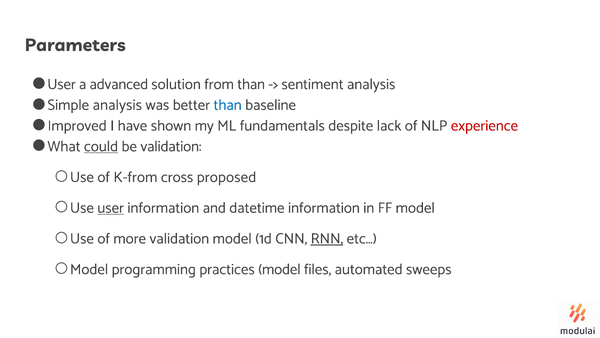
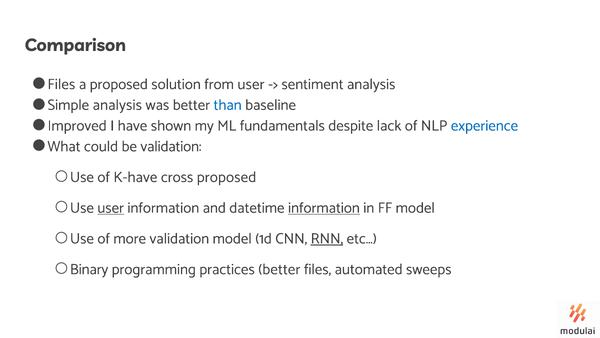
Parameters: Parameters -> Comparison
User at (61, 84): User -> Files
a advanced: advanced -> proposed
from than: than -> user
experience colour: red -> blue
could underline: present -> none
K-from: K-from -> K-have
information at (324, 207) underline: none -> present
Model at (89, 269): Model -> Binary
practices model: model -> better
